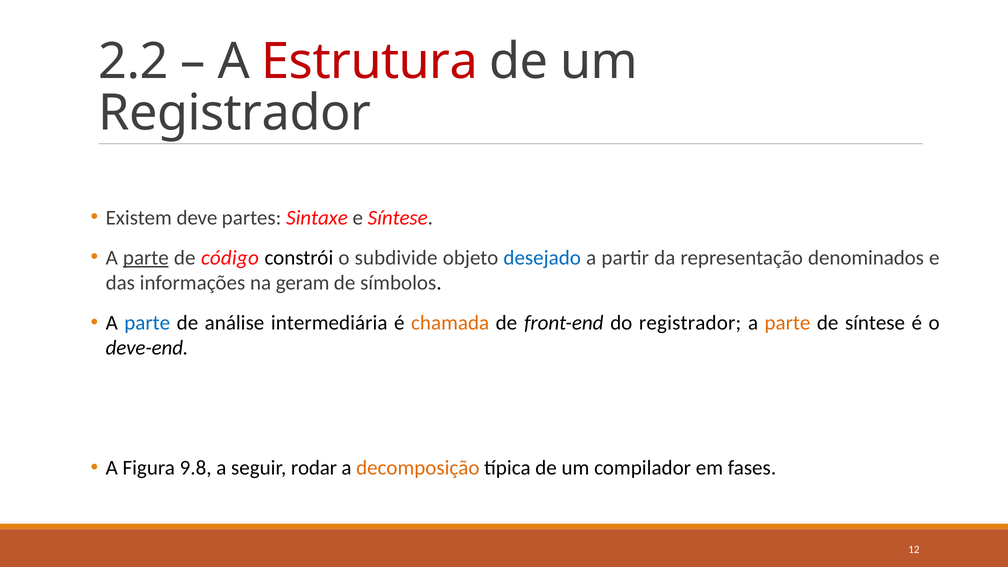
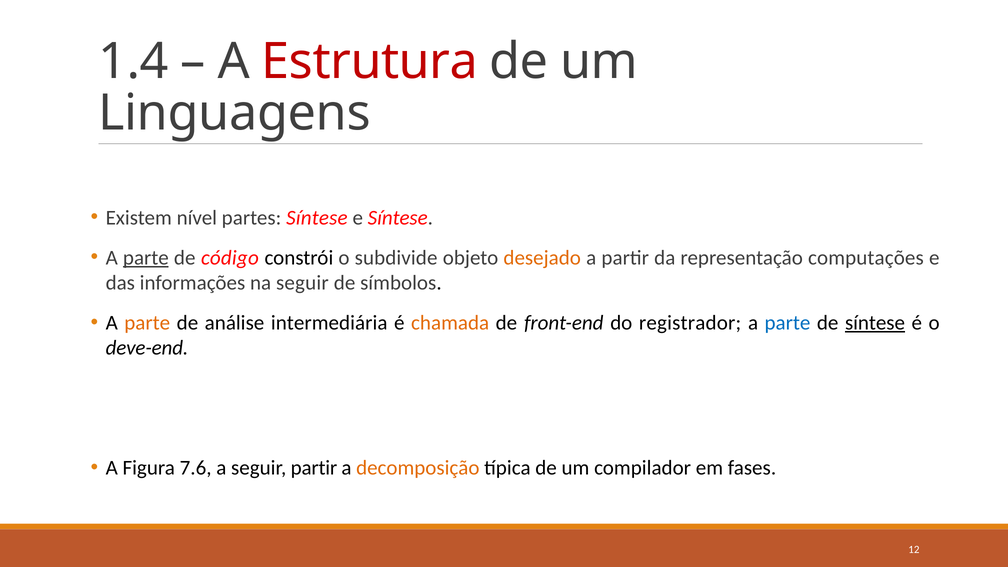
2.2: 2.2 -> 1.4
Registrador at (235, 113): Registrador -> Linguagens
deve: deve -> nível
partes Sintaxe: Sintaxe -> Síntese
desejado colour: blue -> orange
denominados: denominados -> computações
na geram: geram -> seguir
parte at (147, 323) colour: blue -> orange
parte at (787, 323) colour: orange -> blue
síntese at (875, 323) underline: none -> present
9.8: 9.8 -> 7.6
seguir rodar: rodar -> partir
